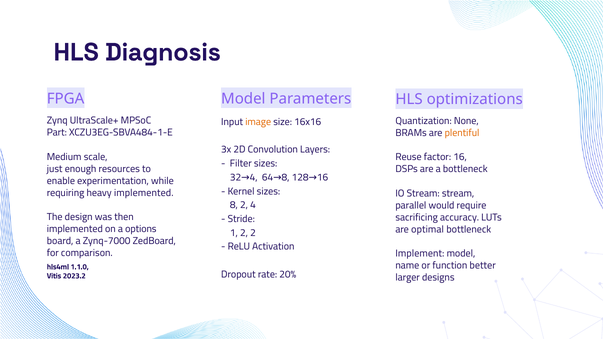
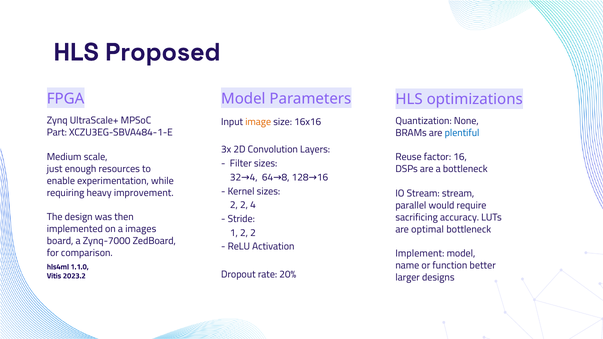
Diagnosis: Diagnosis -> Proposed
plentiful colour: orange -> blue
heavy implemented: implemented -> improvement
8 at (234, 205): 8 -> 2
options: options -> images
